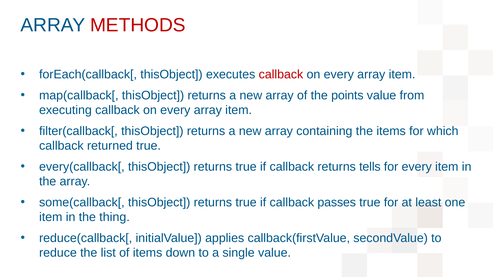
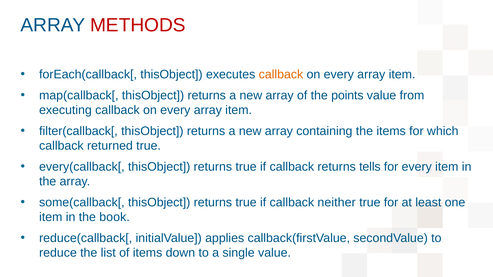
callback at (281, 74) colour: red -> orange
passes: passes -> neither
thing: thing -> book
